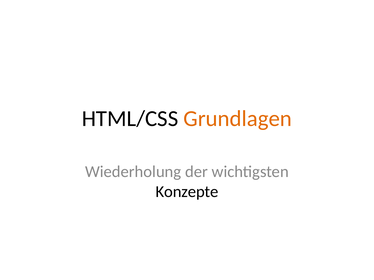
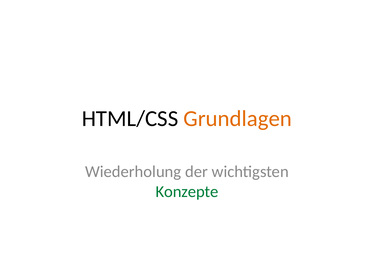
Konzepte colour: black -> green
